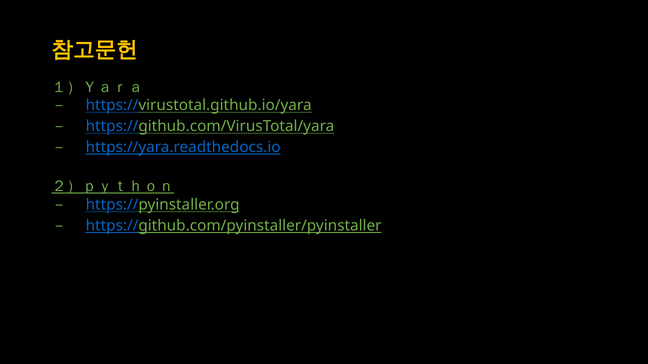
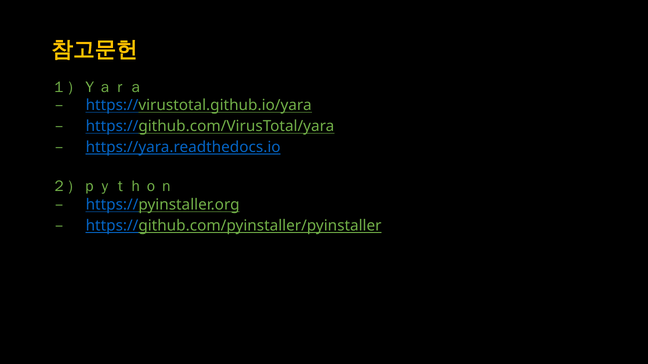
２）ｐｙｔｈｏｎ underline: present -> none
